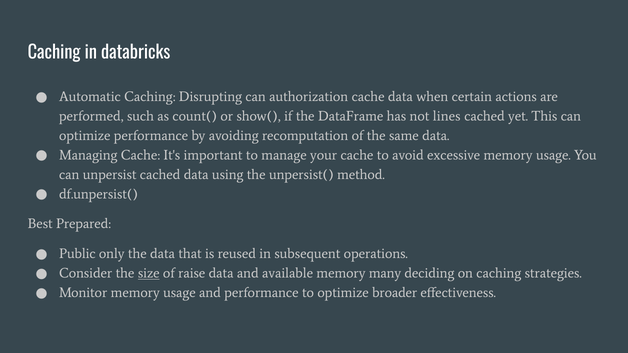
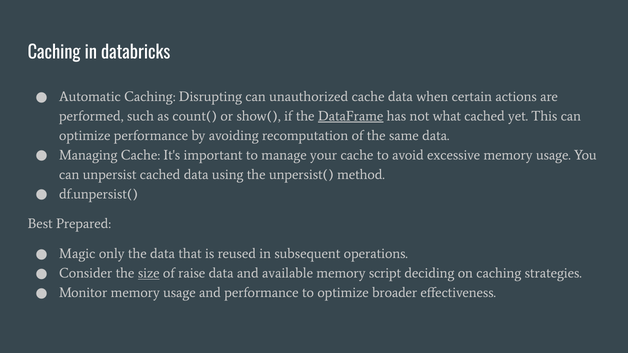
authorization: authorization -> unauthorized
DataFrame underline: none -> present
lines: lines -> what
Public: Public -> Magic
many: many -> script
